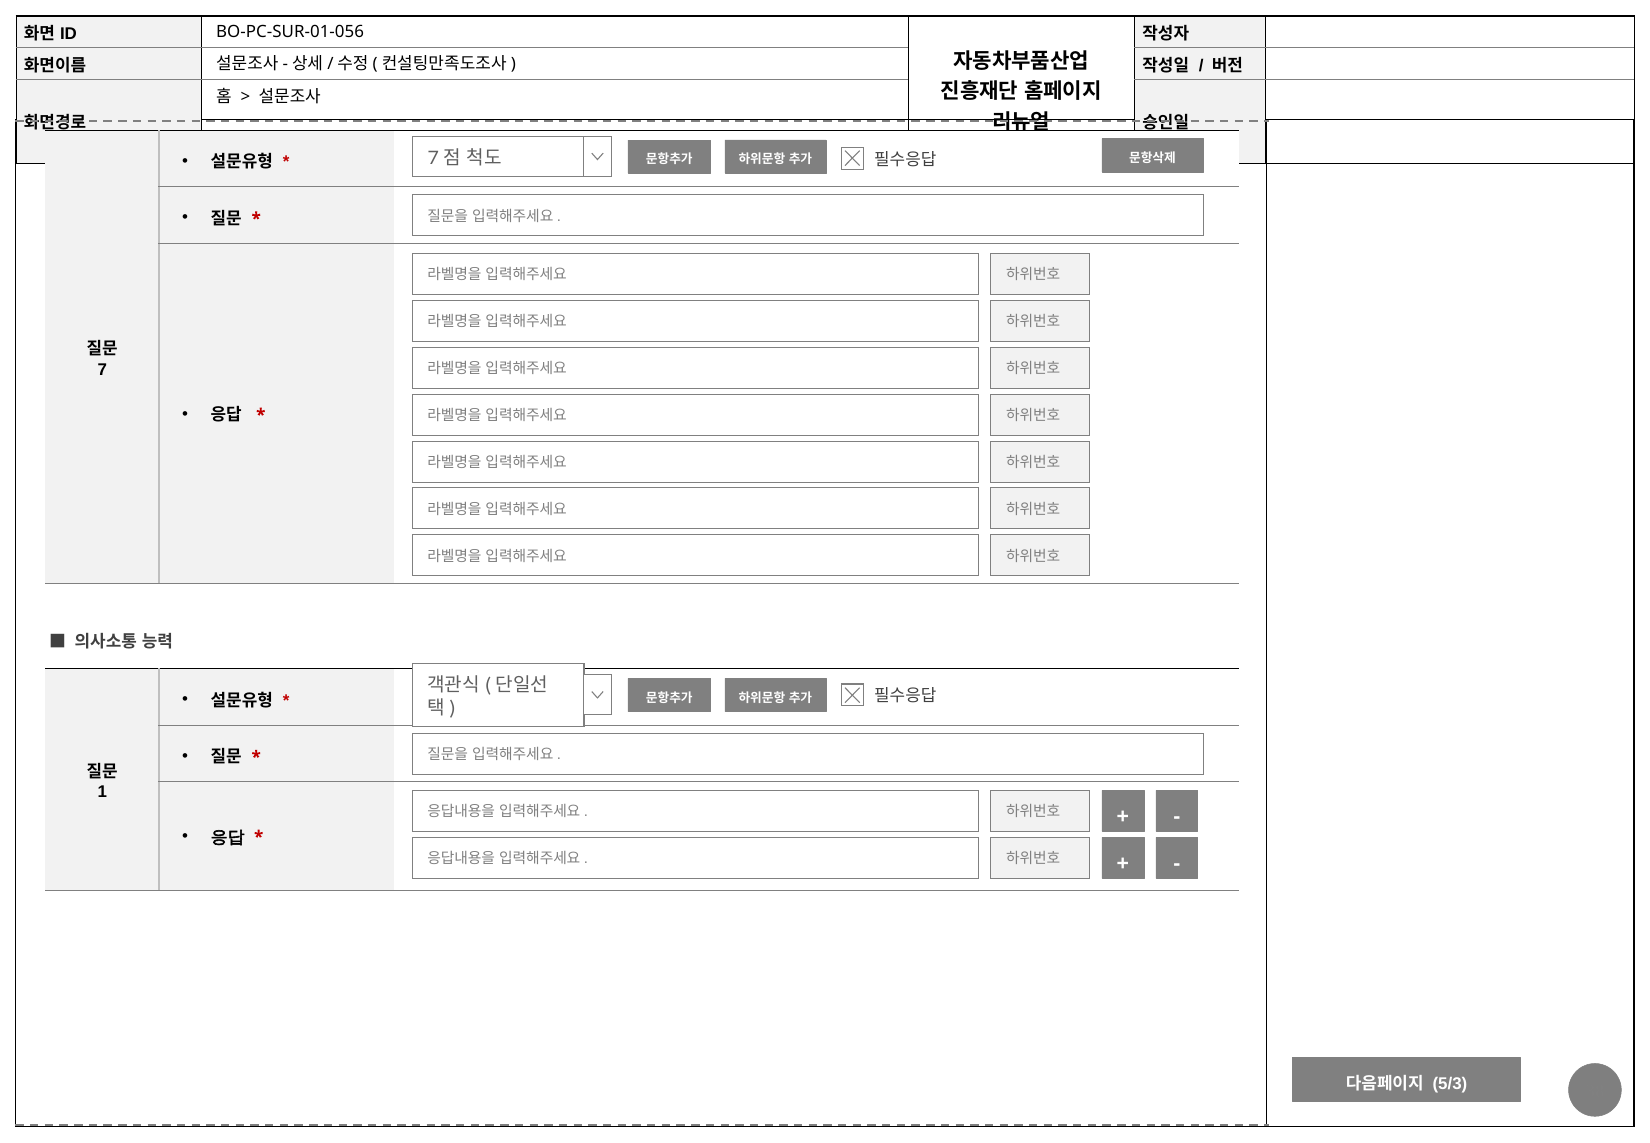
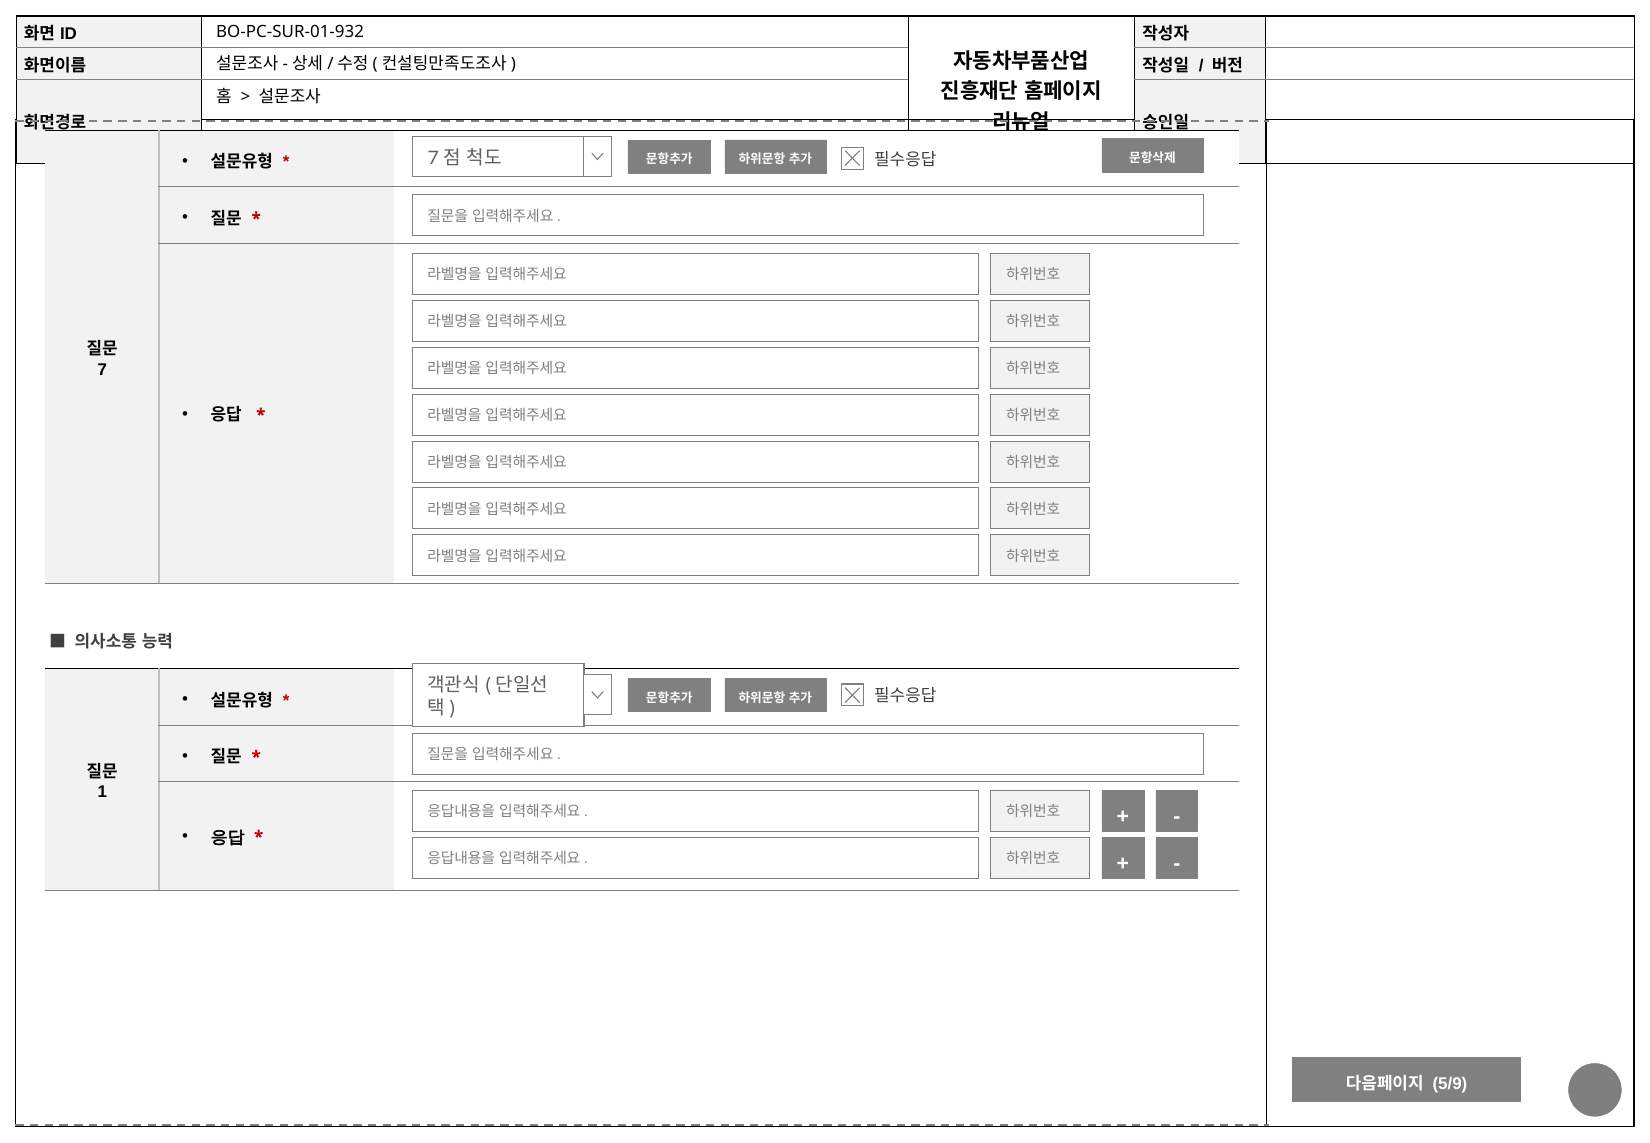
BO-PC-SUR-01-056: BO-PC-SUR-01-056 -> BO-PC-SUR-01-932
5/3: 5/3 -> 5/9
